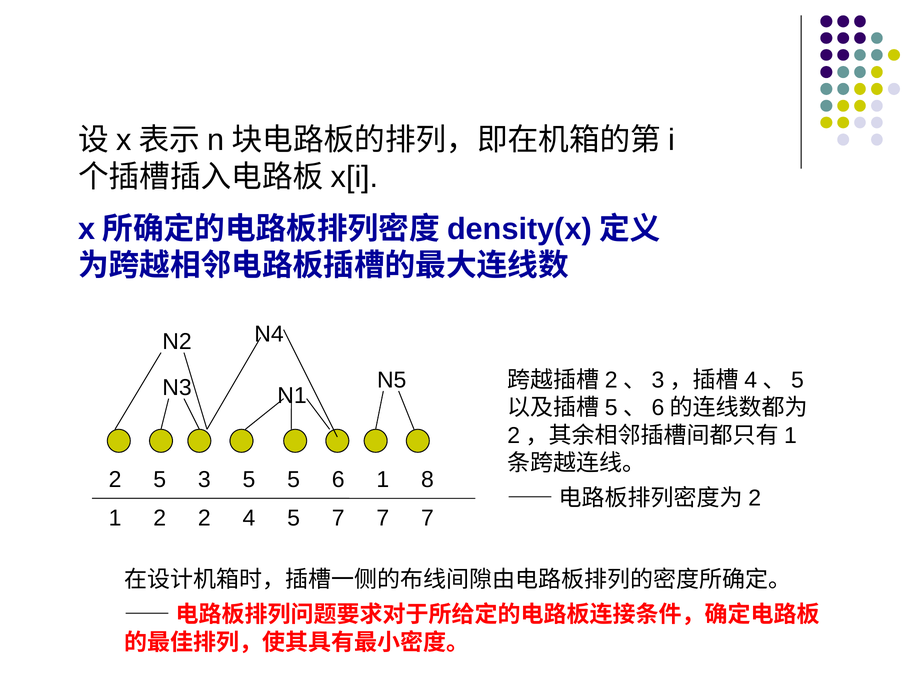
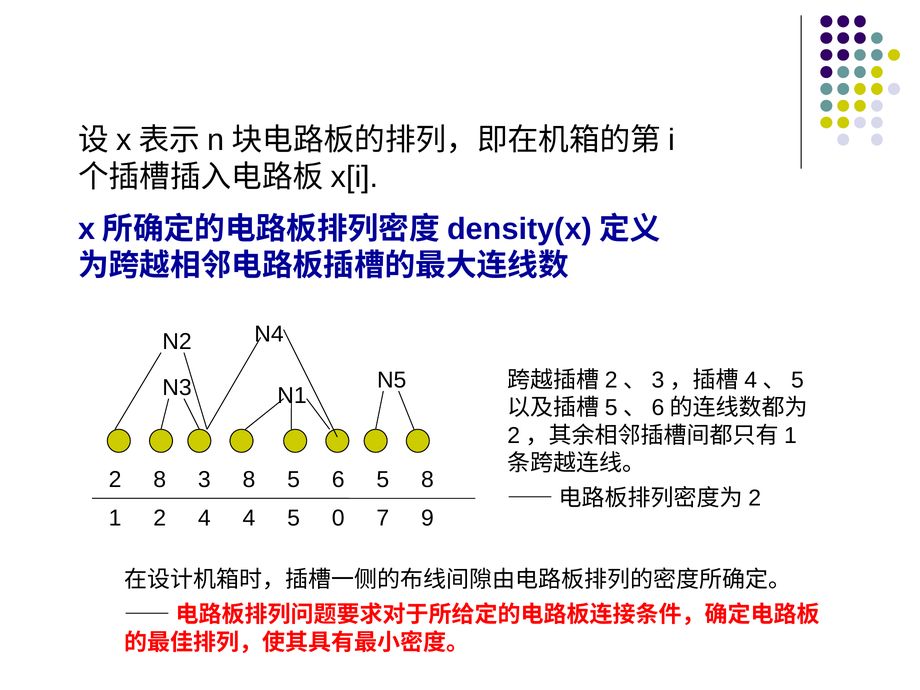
2 5: 5 -> 8
3 5: 5 -> 8
6 1: 1 -> 5
2 2: 2 -> 4
5 7: 7 -> 0
7 at (427, 518): 7 -> 9
